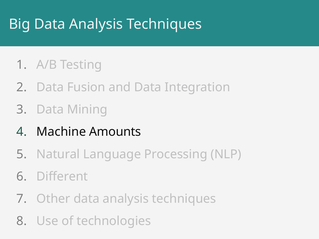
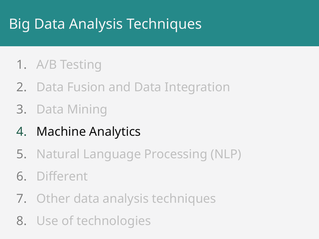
Amounts: Amounts -> Analytics
